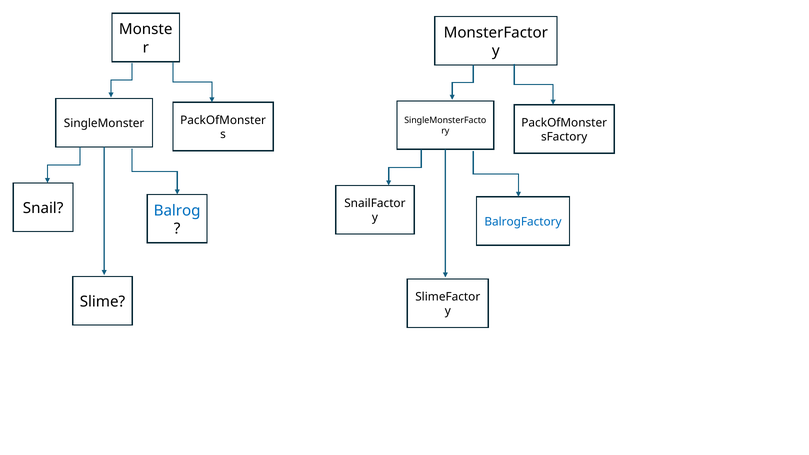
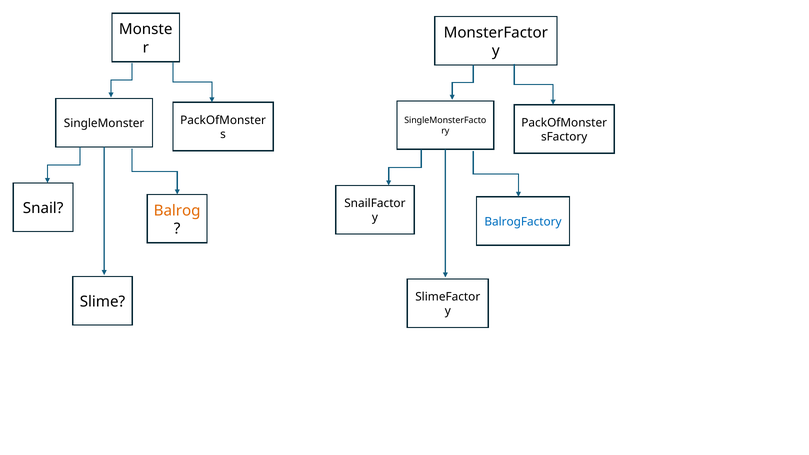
Balrog colour: blue -> orange
